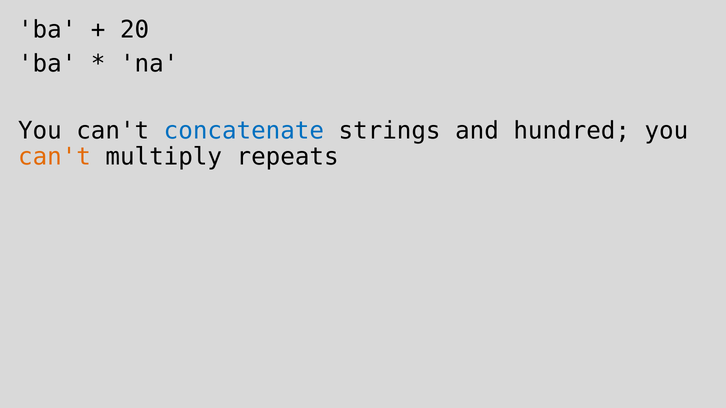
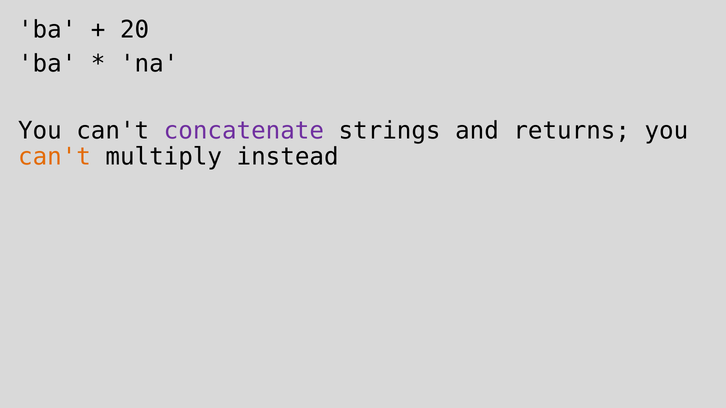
concatenate colour: blue -> purple
hundred: hundred -> returns
repeats: repeats -> instead
